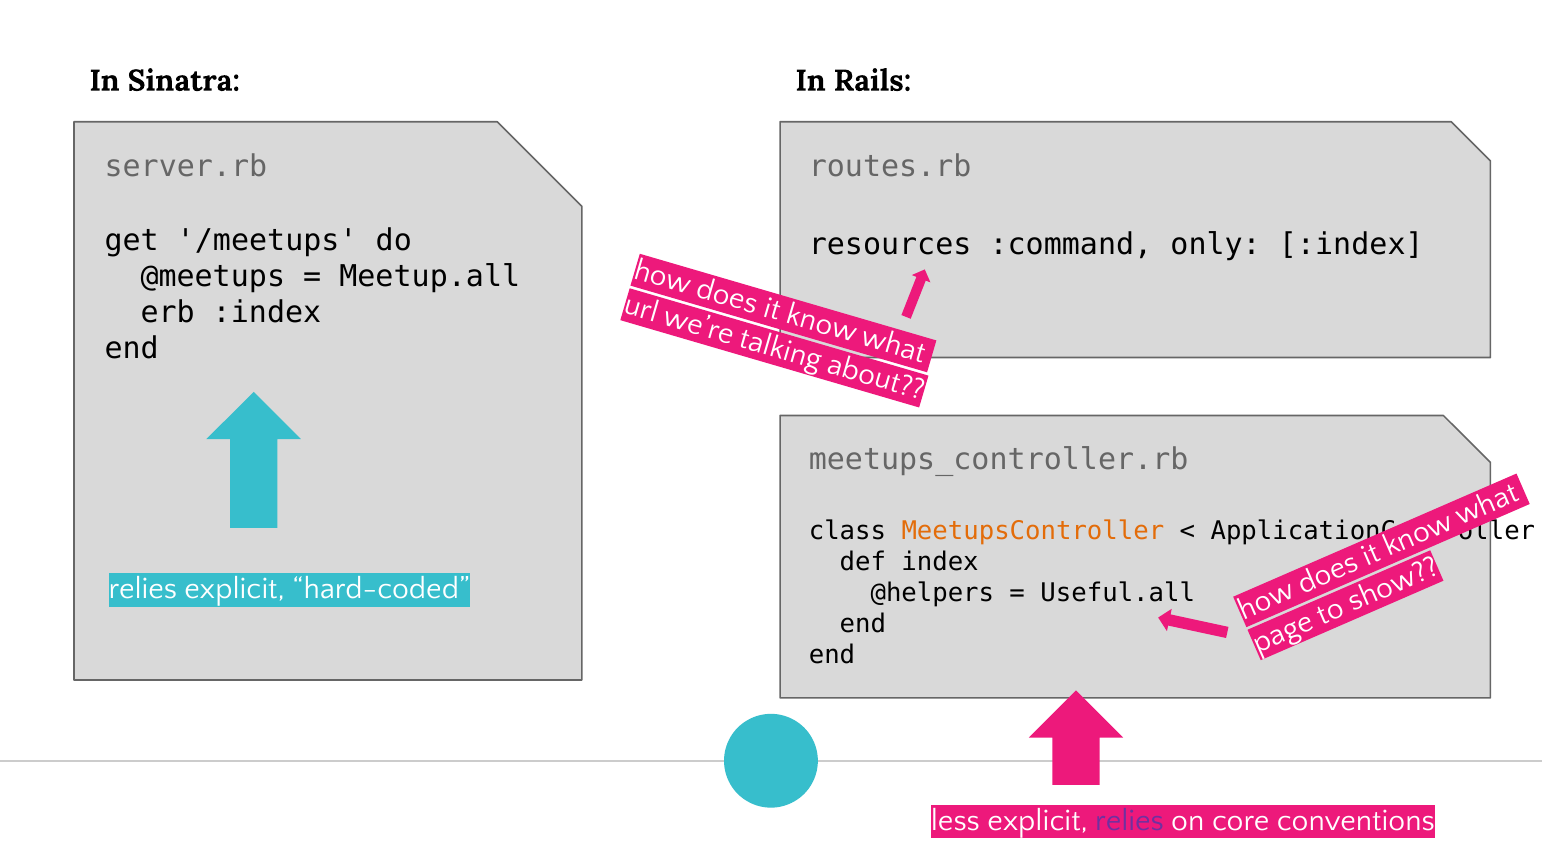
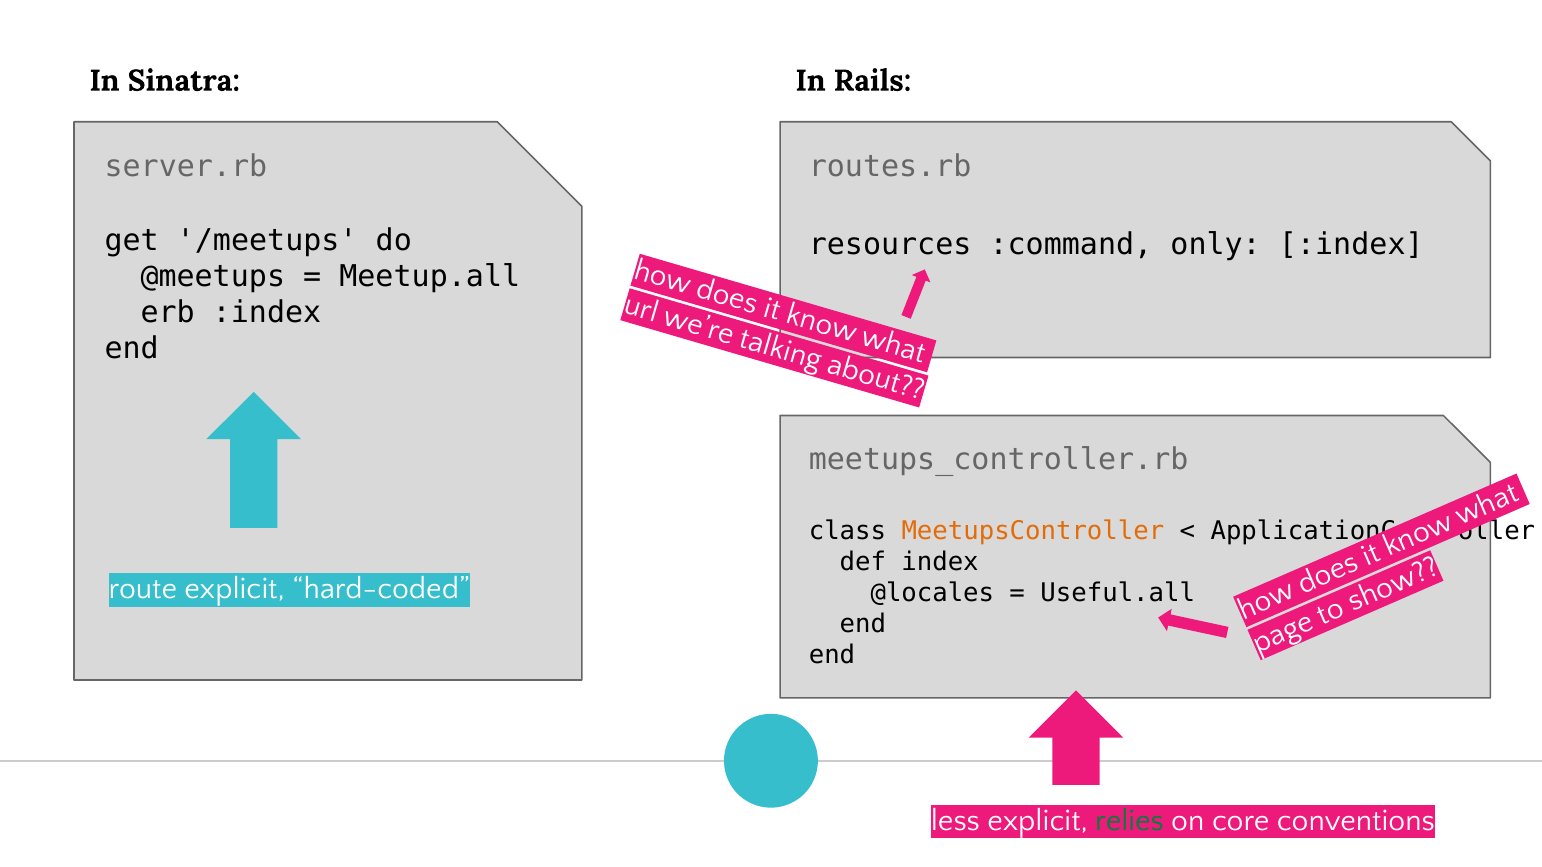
relies at (143, 589): relies -> route
@helpers: @helpers -> @locales
relies at (1130, 821) colour: purple -> green
